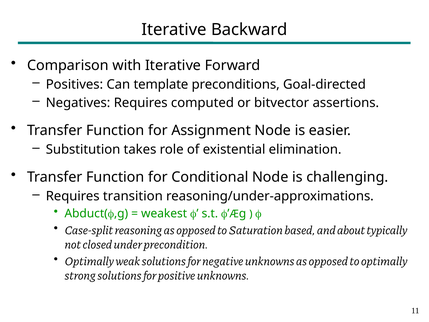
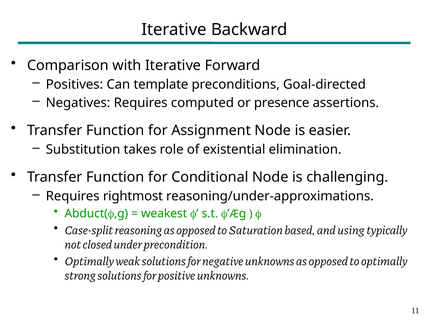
bitvector: bitvector -> presence
transition: transition -> rightmost
about: about -> using
